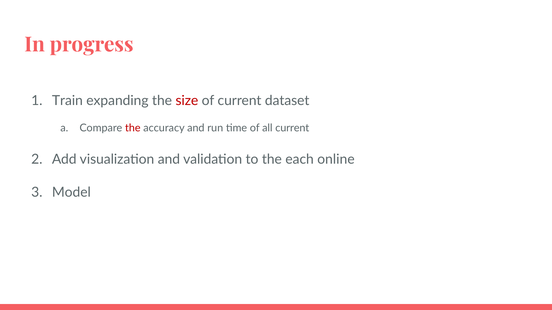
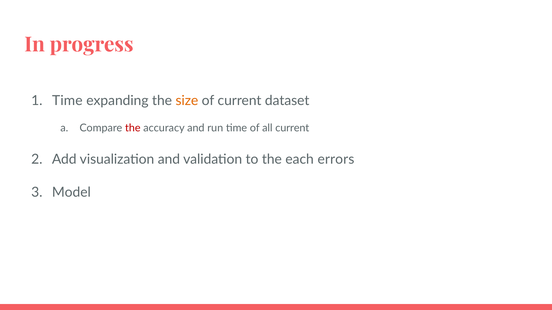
Train at (67, 101): Train -> Time
size colour: red -> orange
online: online -> errors
